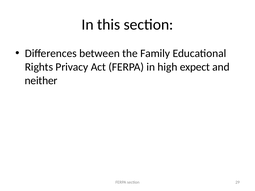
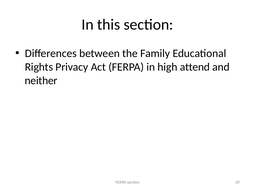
expect: expect -> attend
